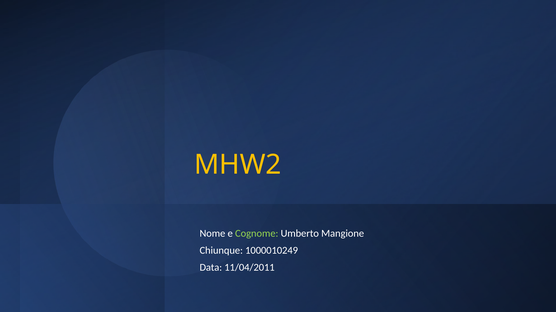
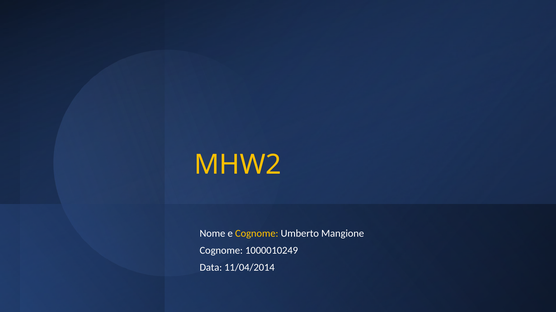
Cognome at (257, 234) colour: light green -> yellow
Chiunque at (221, 251): Chiunque -> Cognome
11/04/2011: 11/04/2011 -> 11/04/2014
